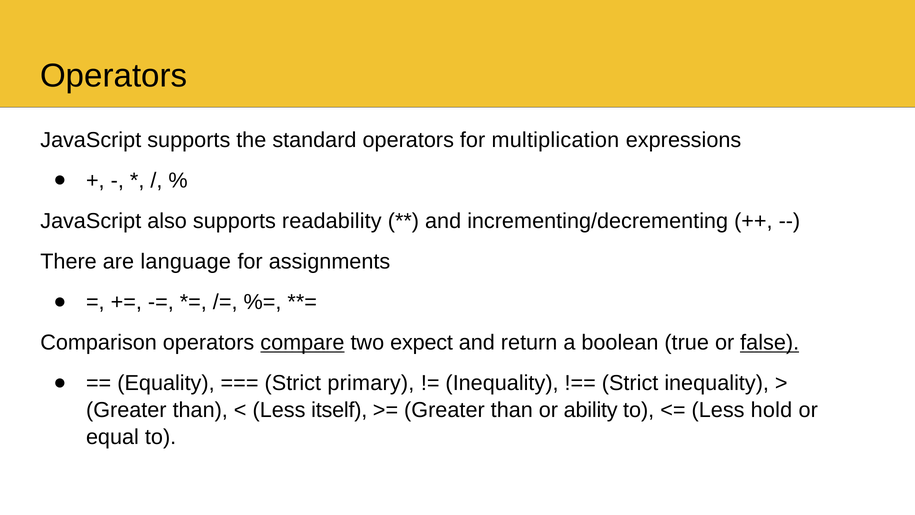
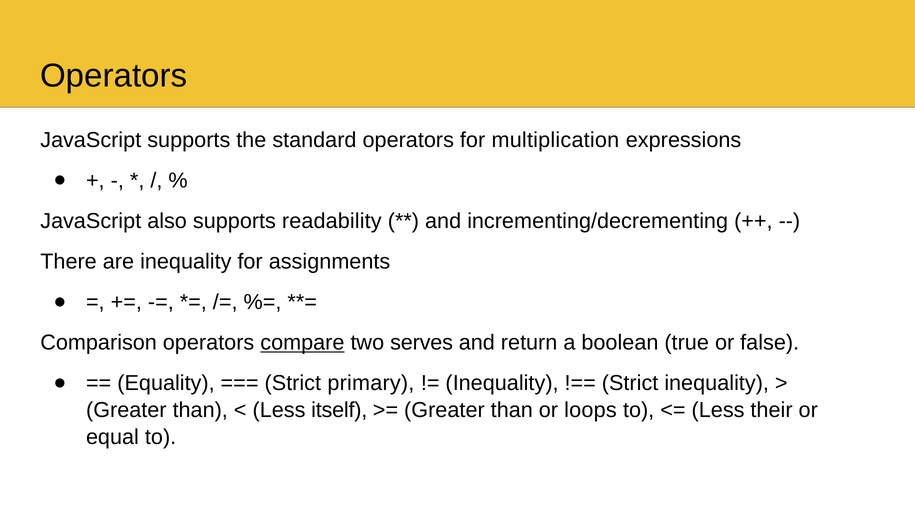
are language: language -> inequality
expect: expect -> serves
false underline: present -> none
ability: ability -> loops
hold: hold -> their
